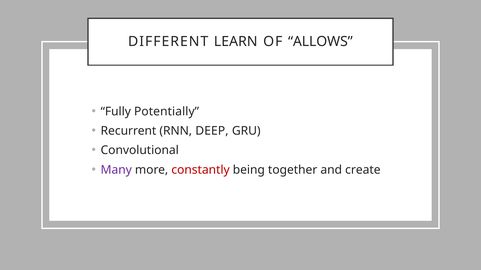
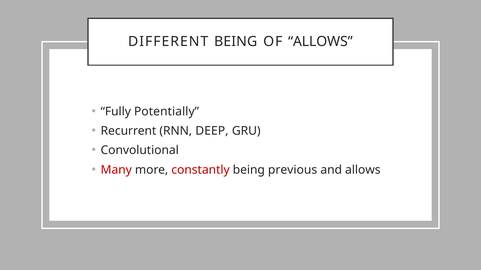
DIFFERENT LEARN: LEARN -> BEING
Many colour: purple -> red
together: together -> previous
and create: create -> allows
